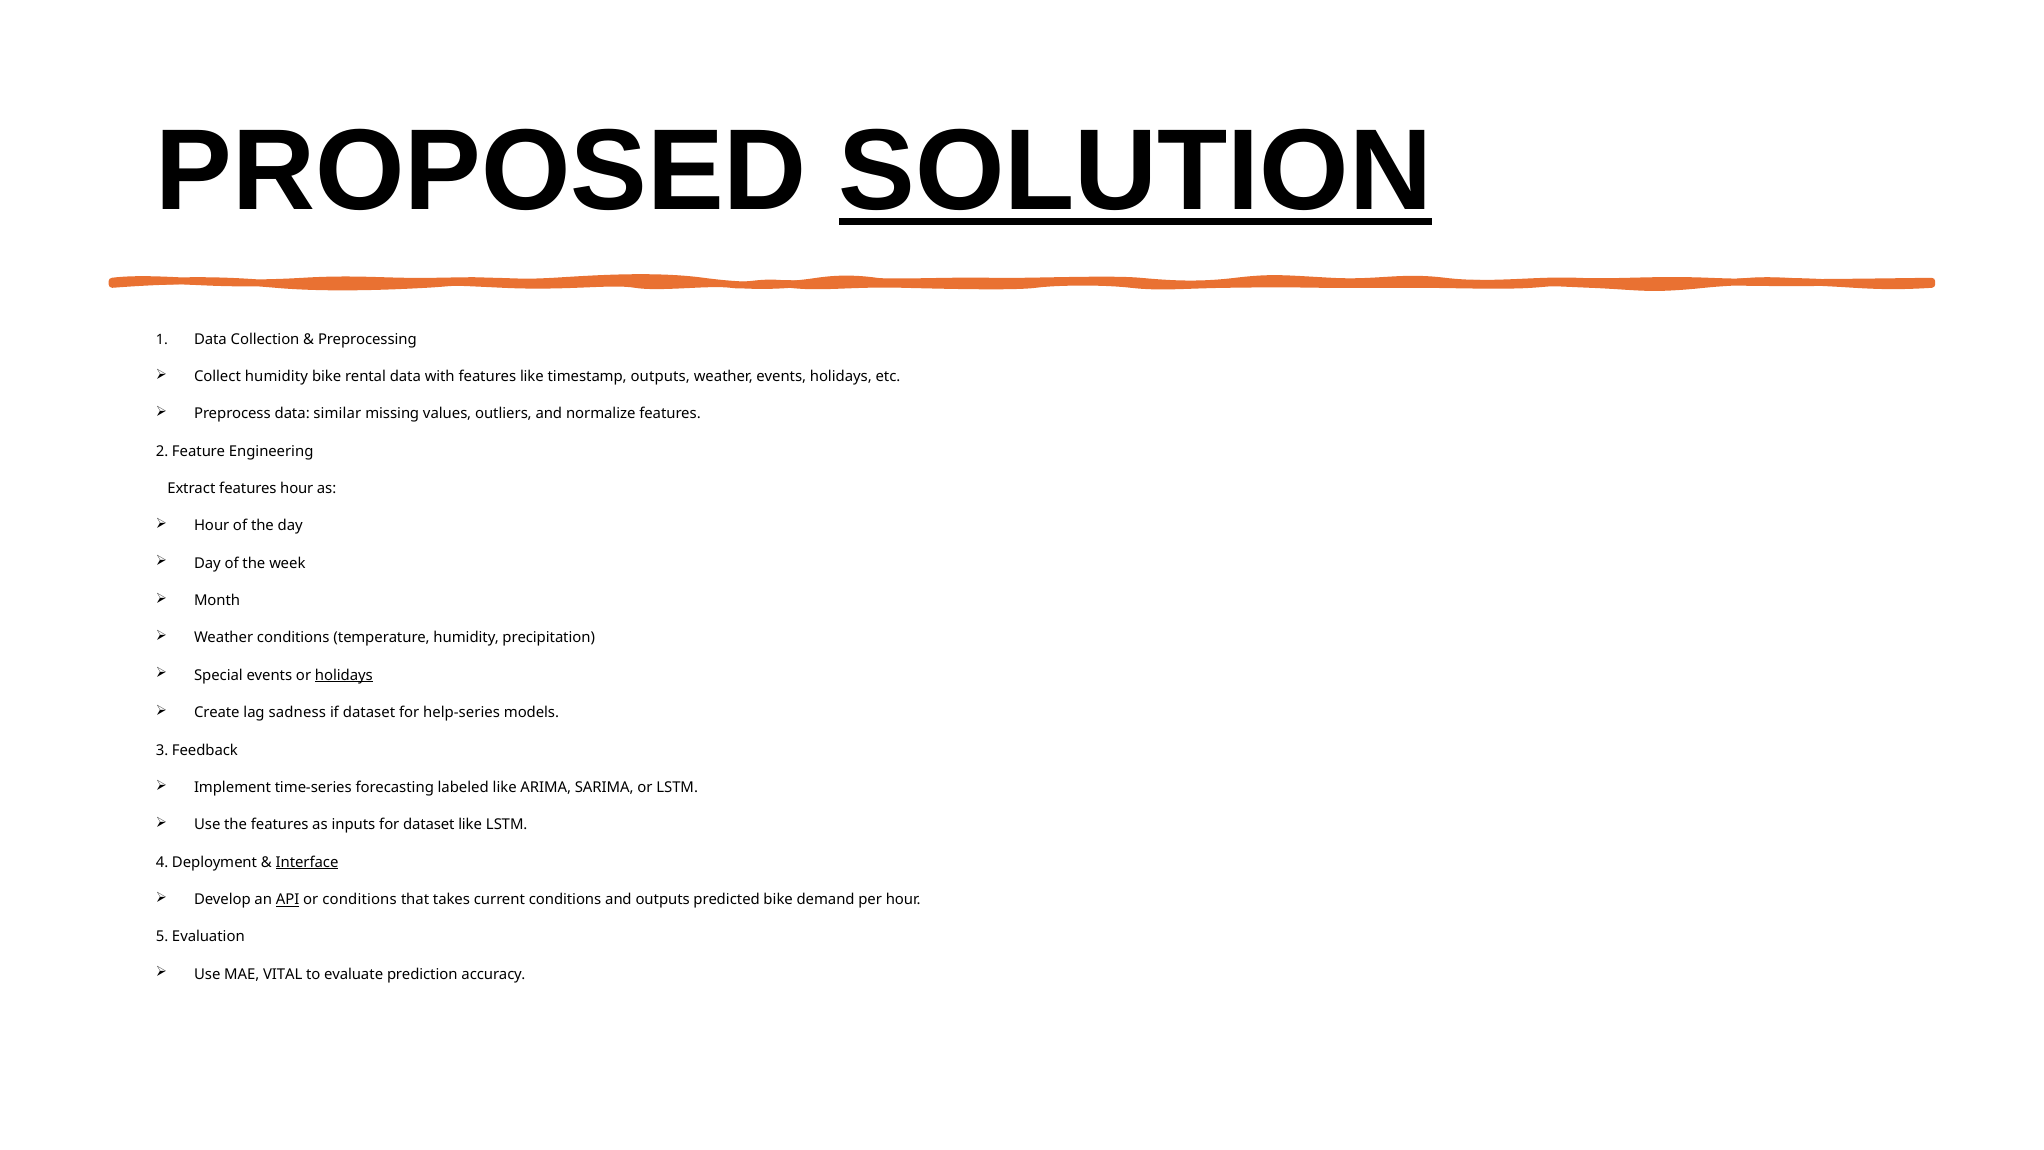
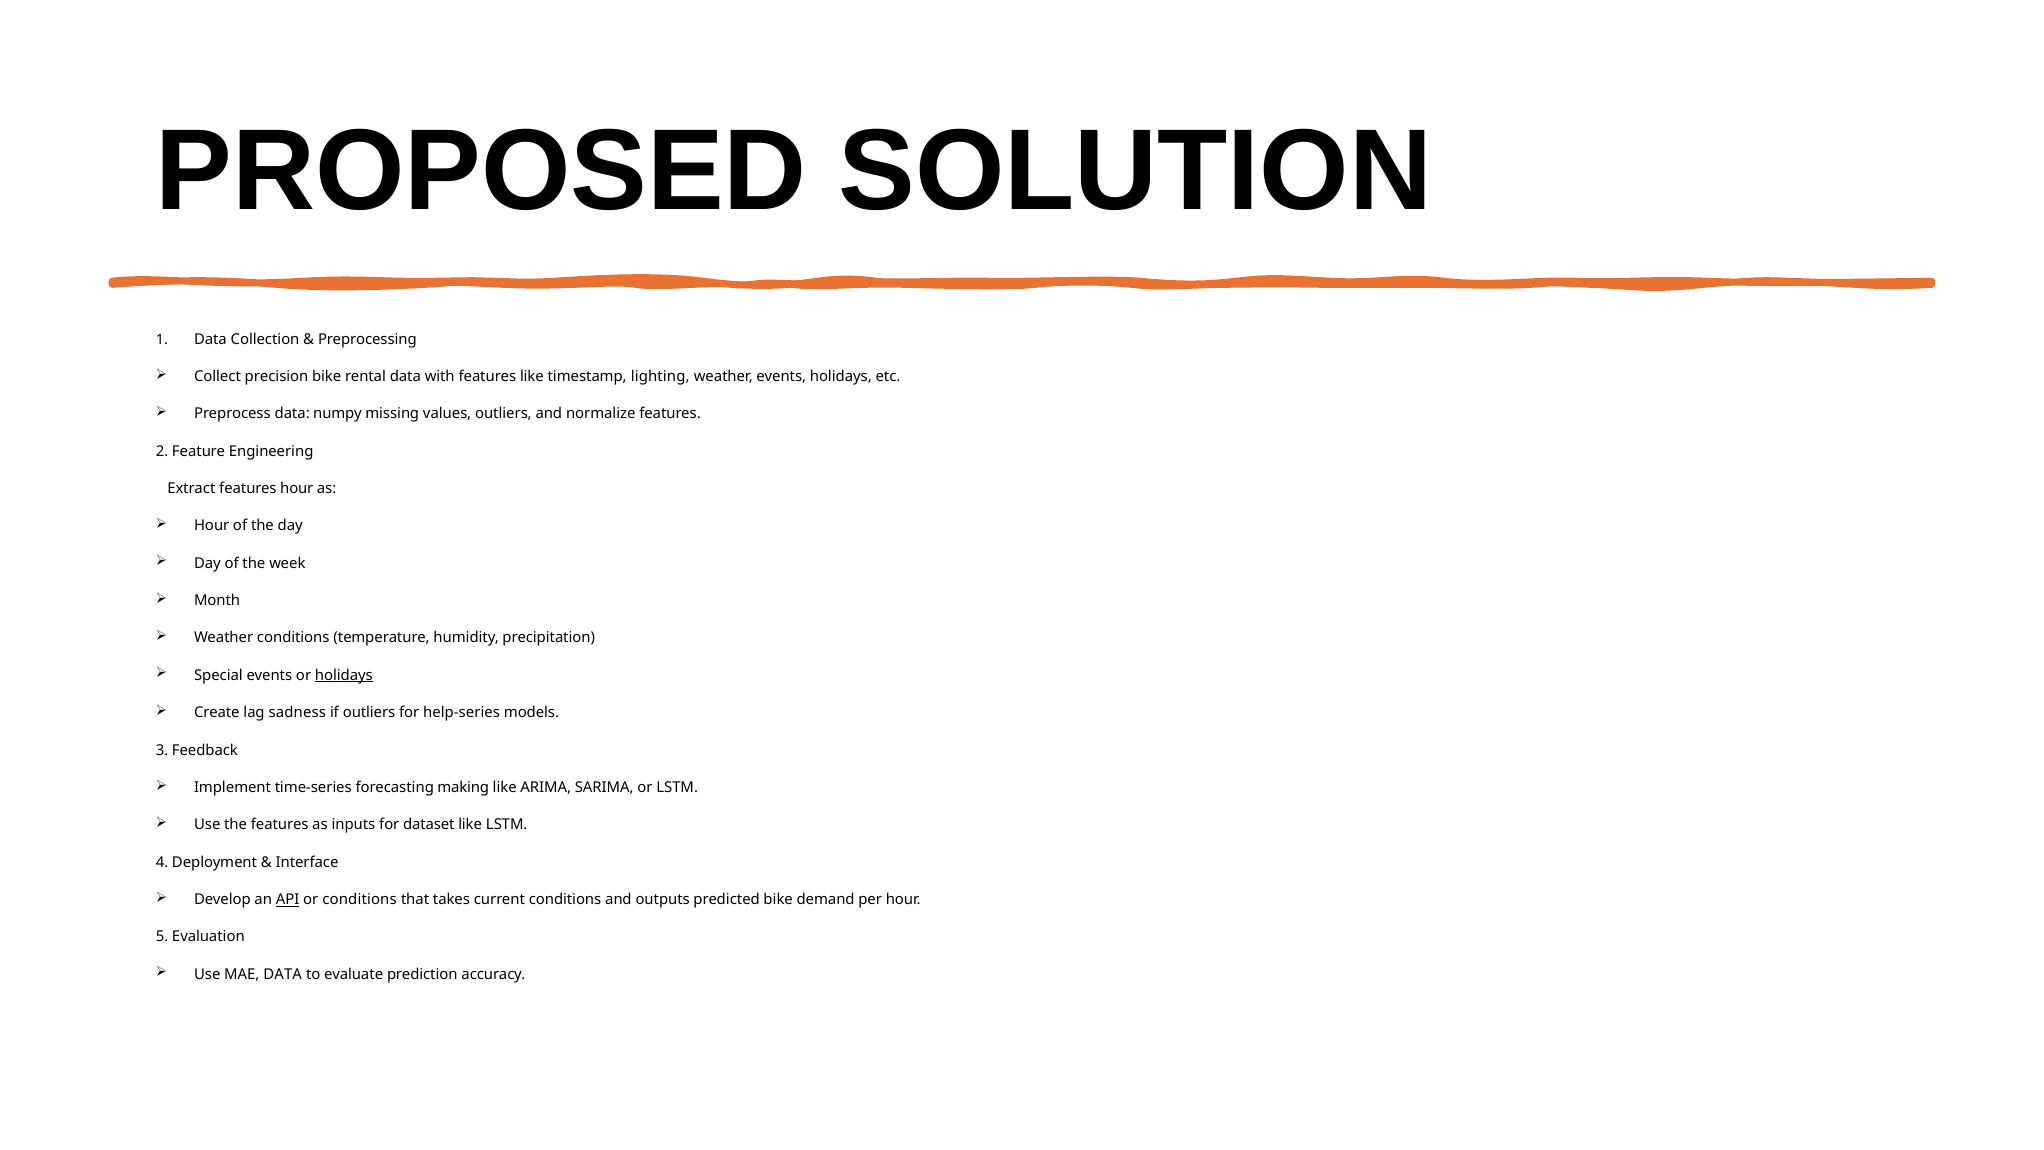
SOLUTION underline: present -> none
Collect humidity: humidity -> precision
timestamp outputs: outputs -> lighting
similar: similar -> numpy
if dataset: dataset -> outliers
labeled: labeled -> making
Interface underline: present -> none
MAE VITAL: VITAL -> DATA
